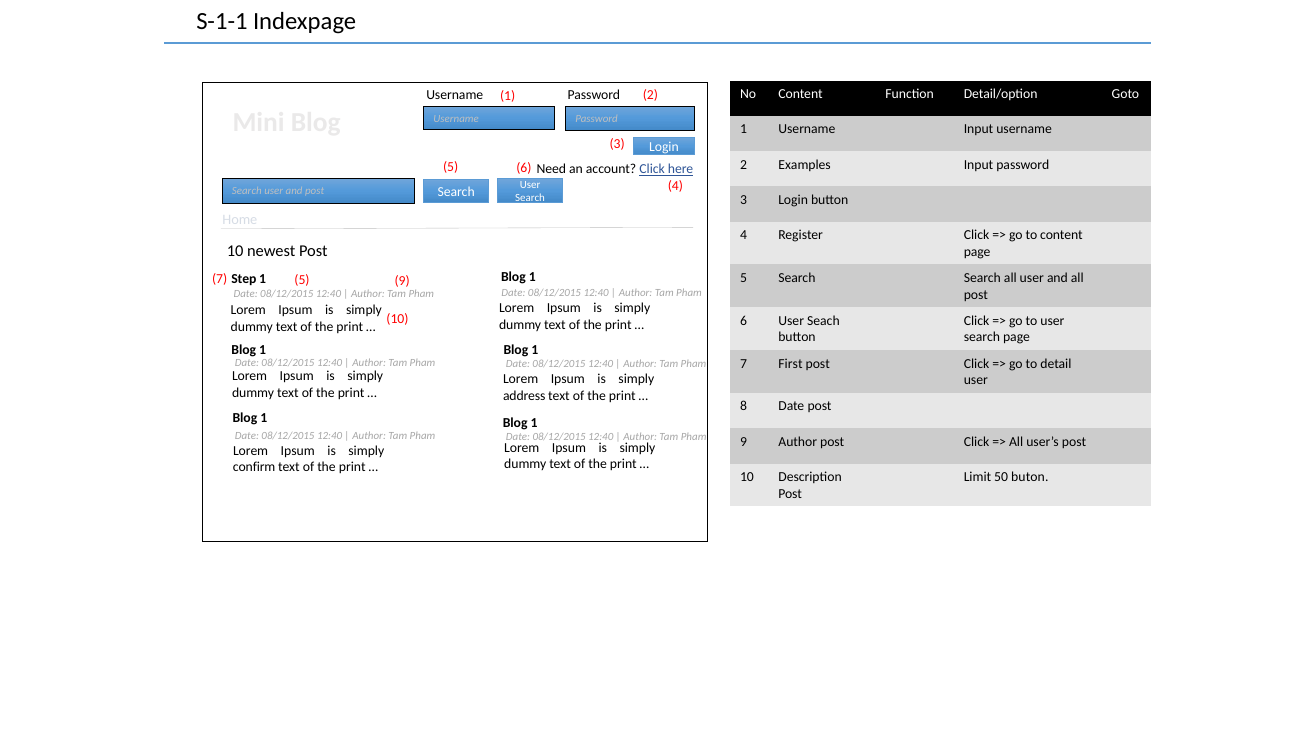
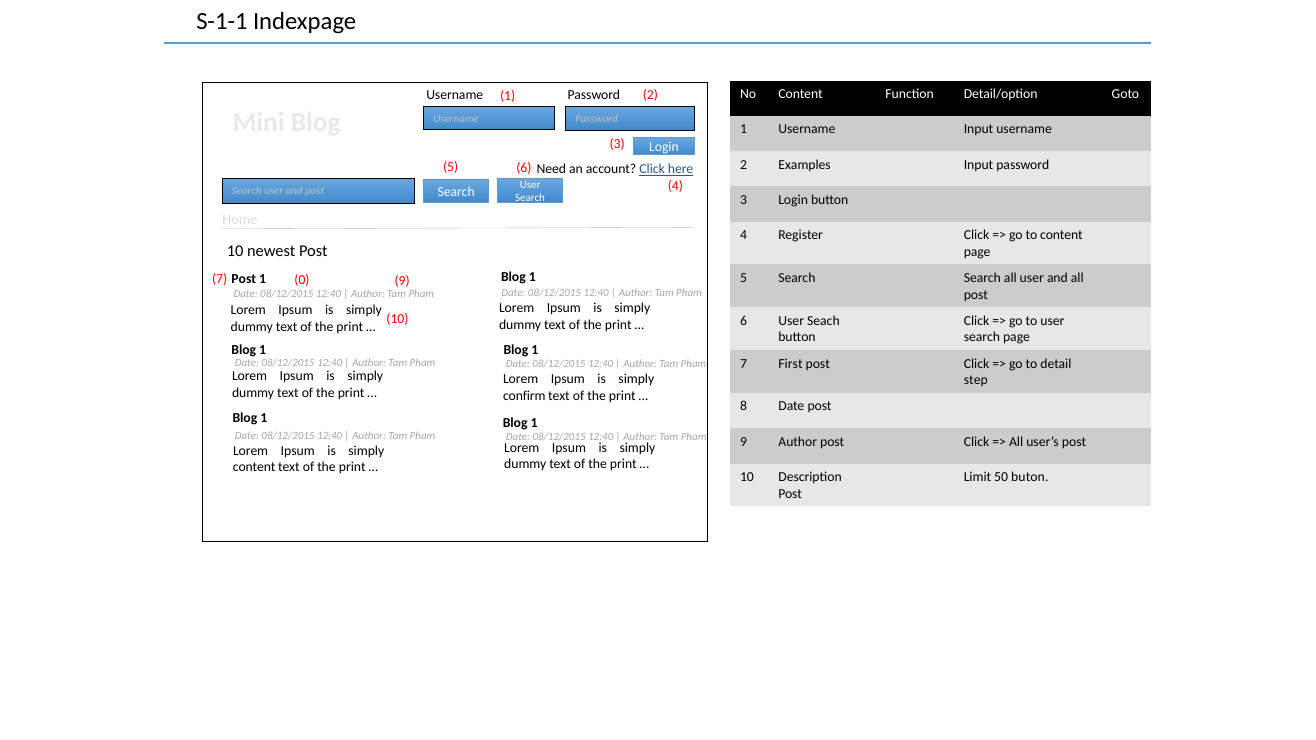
7 5: 5 -> 0
Step at (244, 279): Step -> Post
user at (976, 380): user -> step
address: address -> confirm
confirm at (254, 467): confirm -> content
